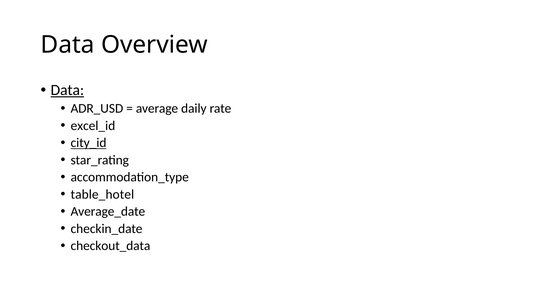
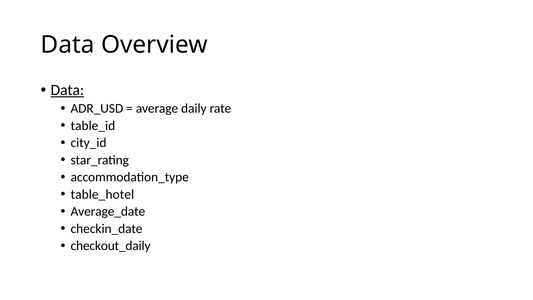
excel_id: excel_id -> table_id
city_id underline: present -> none
checkout_data: checkout_data -> checkout_daily
